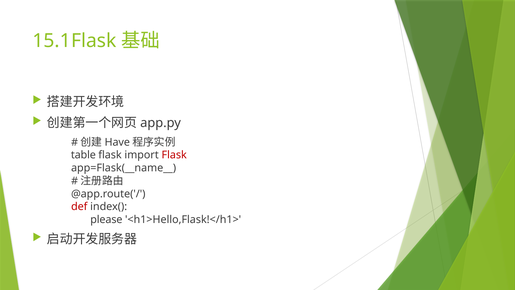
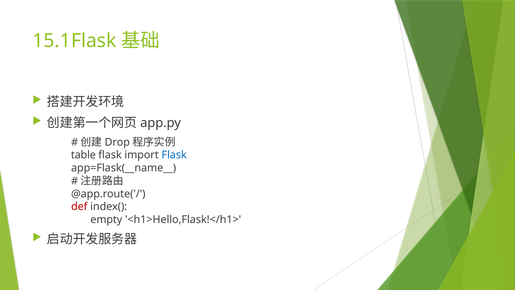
Have: Have -> Drop
Flask at (174, 155) colour: red -> blue
please: please -> empty
